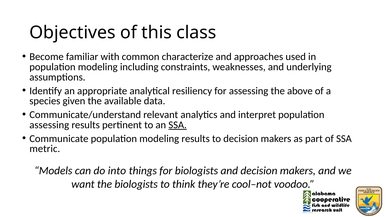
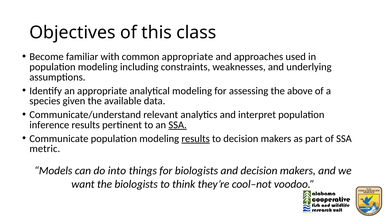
common characterize: characterize -> appropriate
analytical resiliency: resiliency -> modeling
assessing at (49, 125): assessing -> inference
results at (196, 139) underline: none -> present
